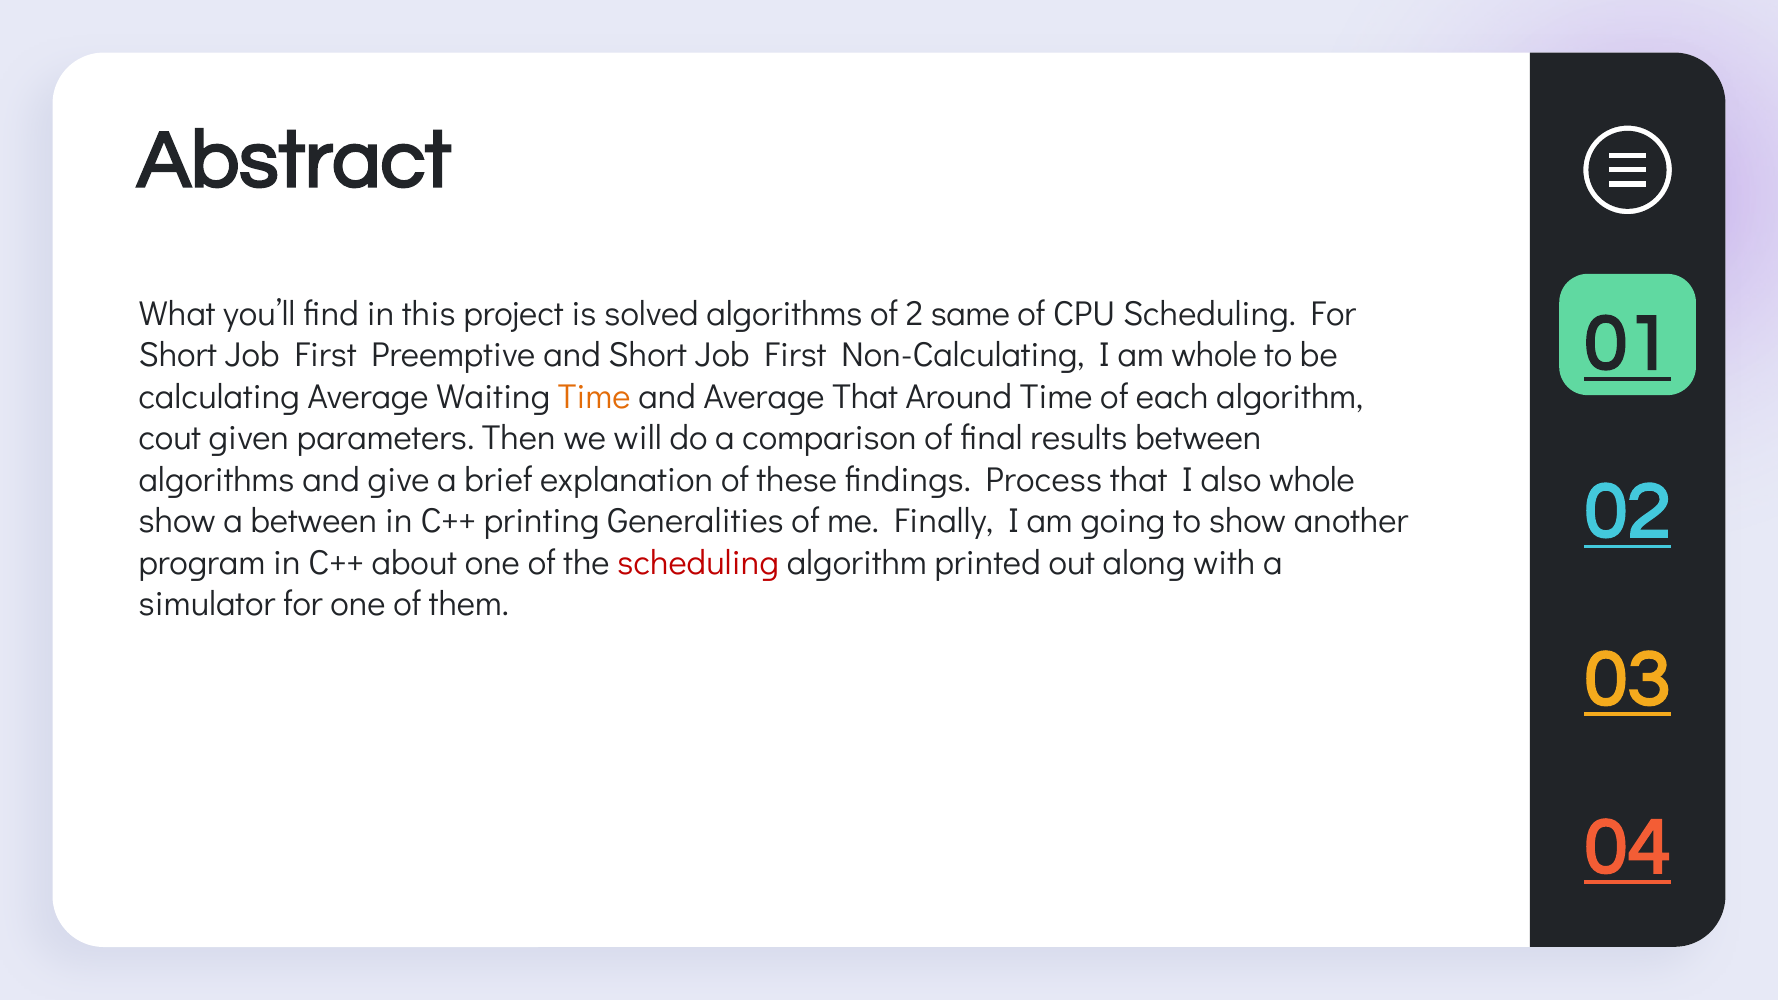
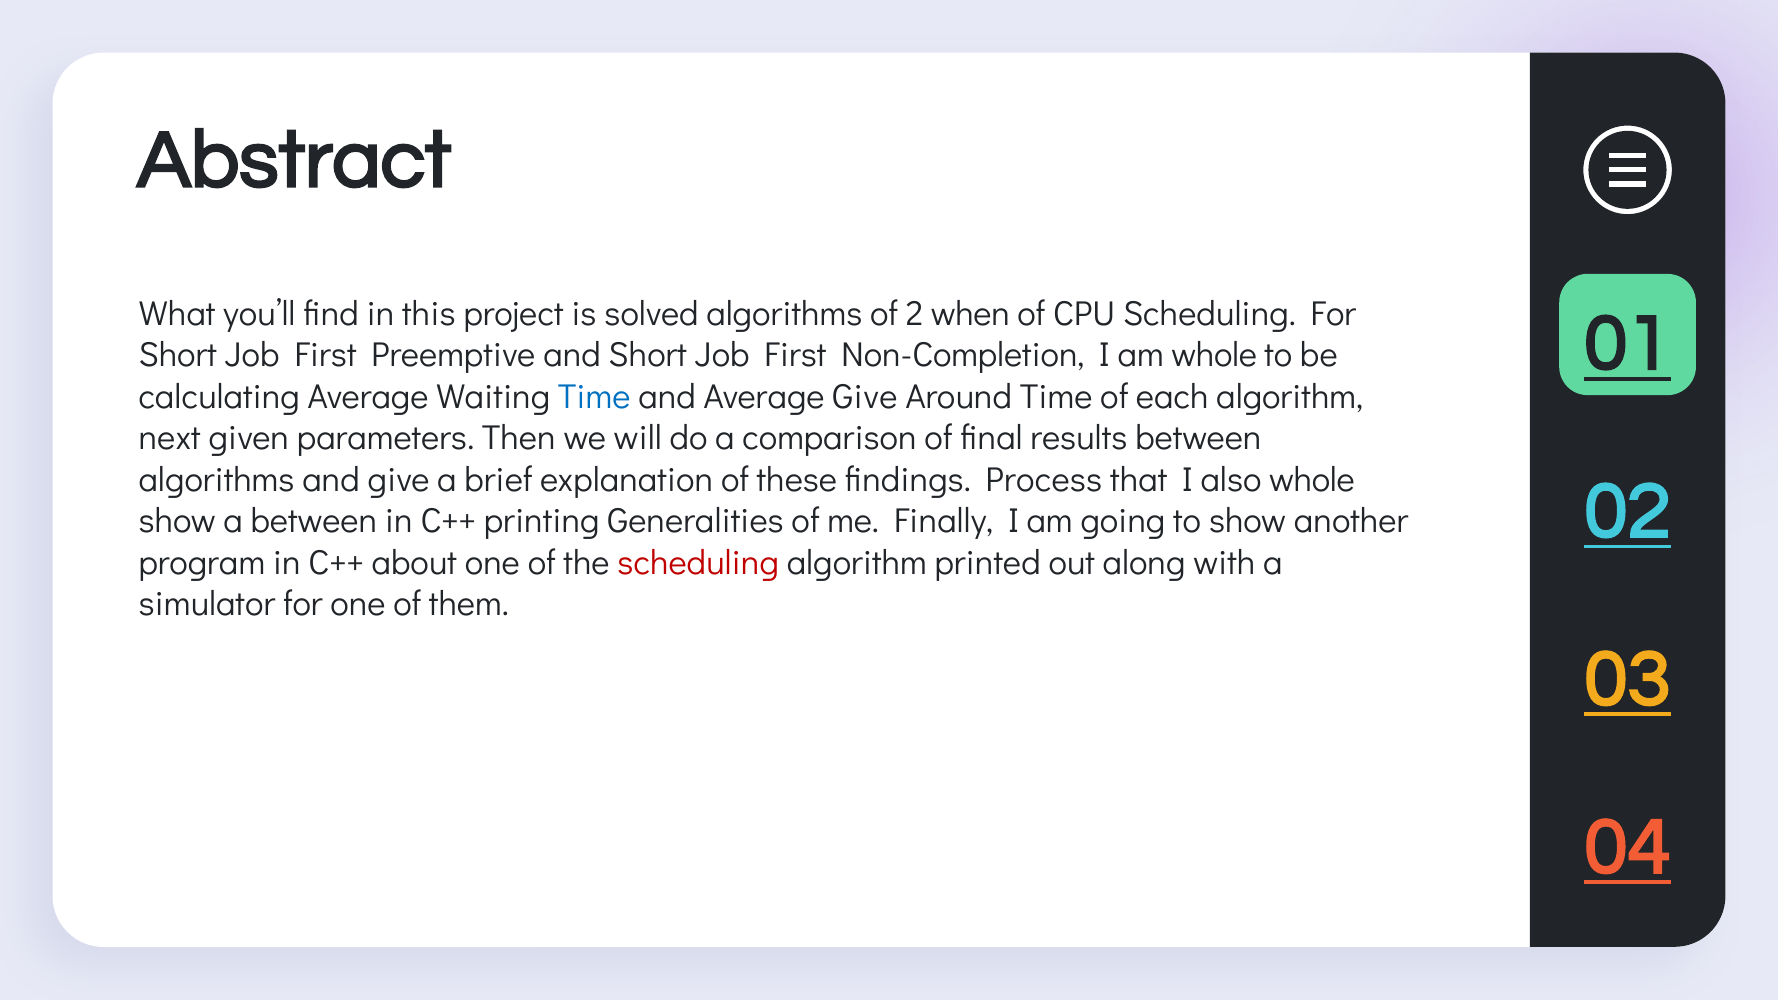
same: same -> when
Non-Calculating: Non-Calculating -> Non-Completion
Time at (594, 397) colour: orange -> blue
Average That: That -> Give
cout: cout -> next
